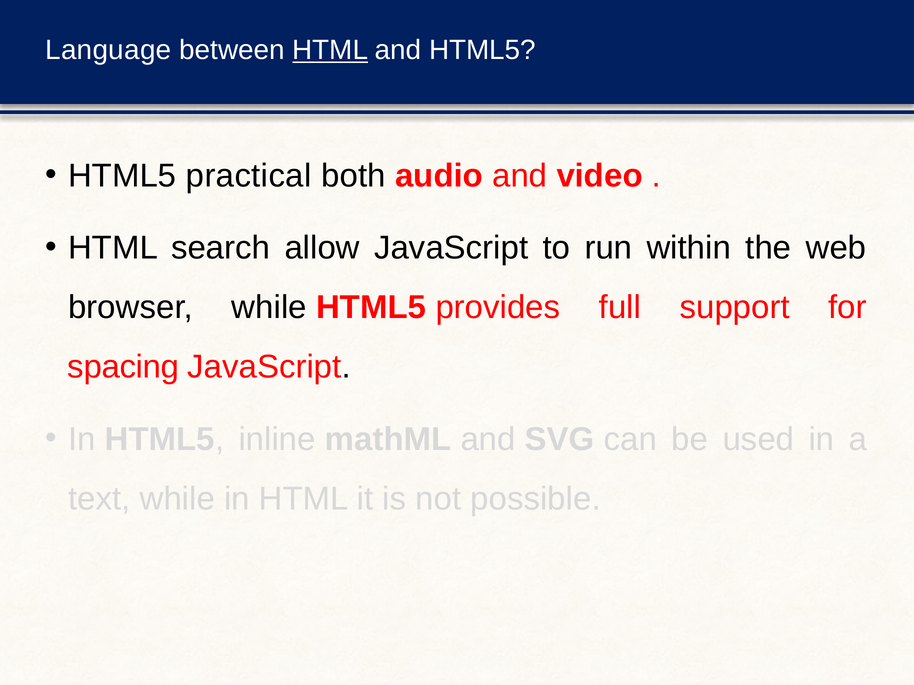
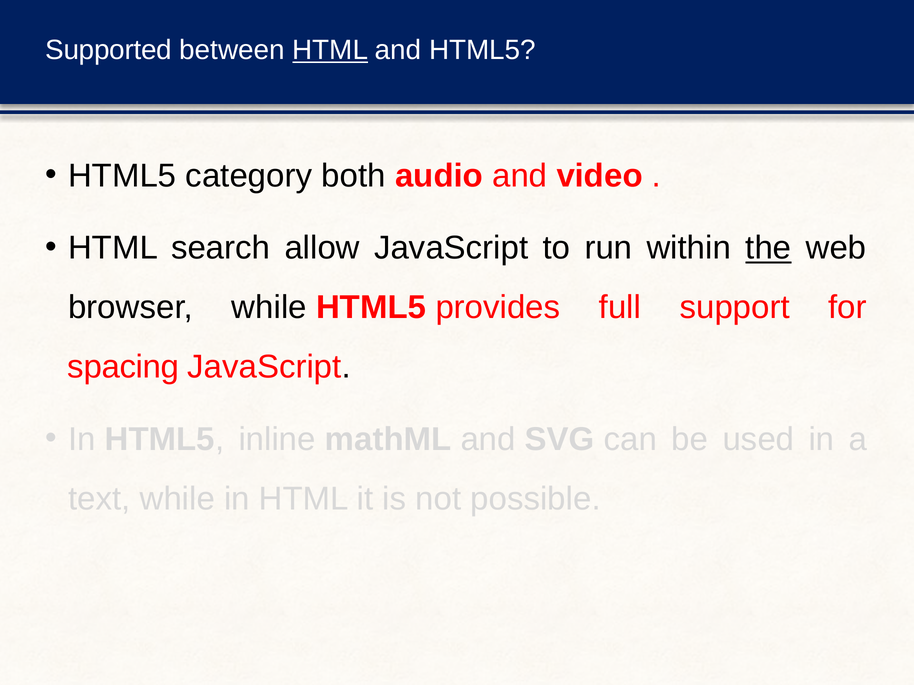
Language: Language -> Supported
practical: practical -> category
the underline: none -> present
